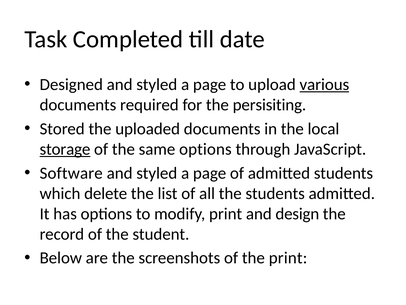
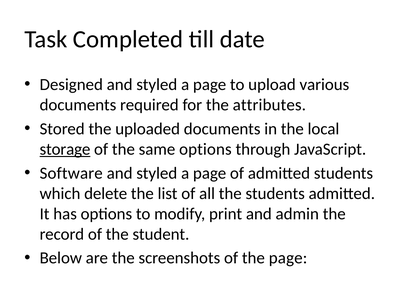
various underline: present -> none
persisiting: persisiting -> attributes
design: design -> admin
the print: print -> page
